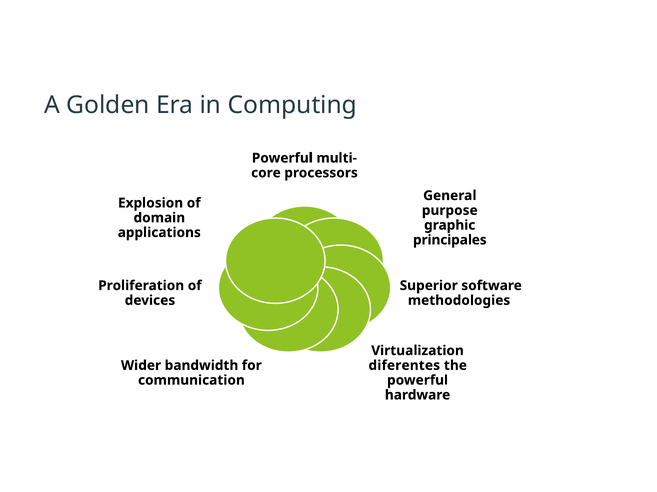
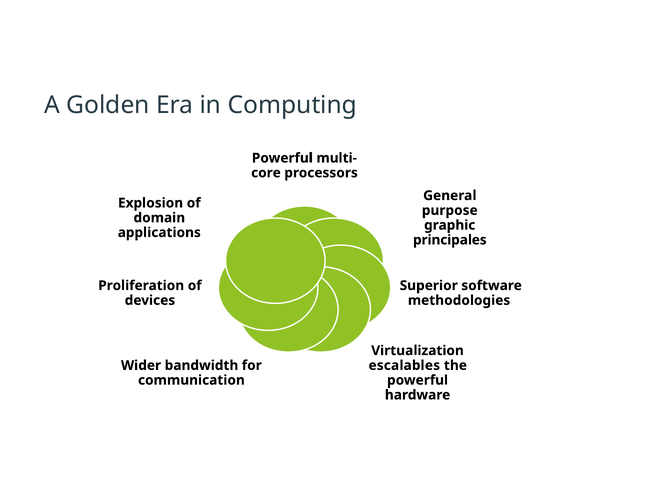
diferentes: diferentes -> escalables
